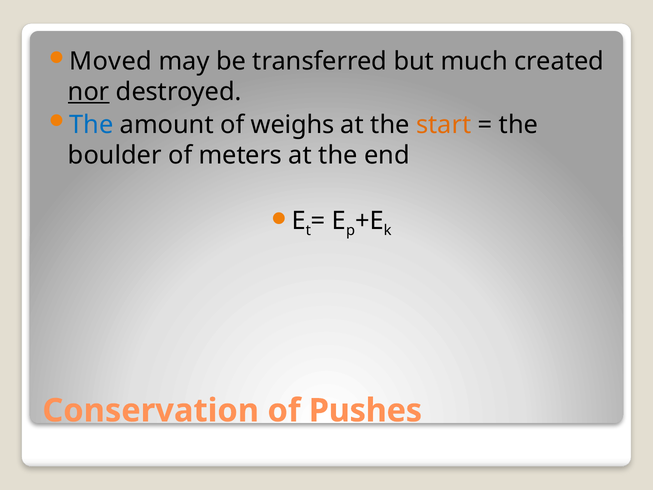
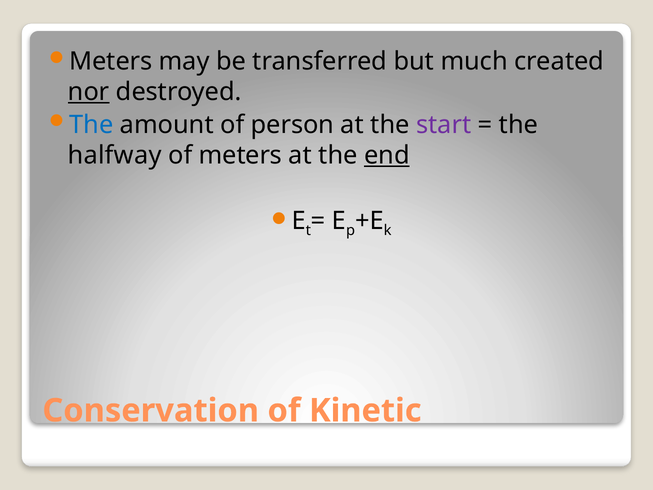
Moved at (111, 61): Moved -> Meters
weighs: weighs -> person
start colour: orange -> purple
boulder: boulder -> halfway
end underline: none -> present
Pushes: Pushes -> Kinetic
